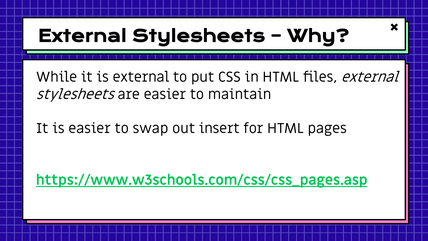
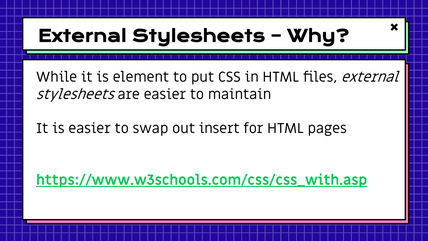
is external: external -> element
https://www.w3schools.com/css/css_pages.asp: https://www.w3schools.com/css/css_pages.asp -> https://www.w3schools.com/css/css_with.asp
